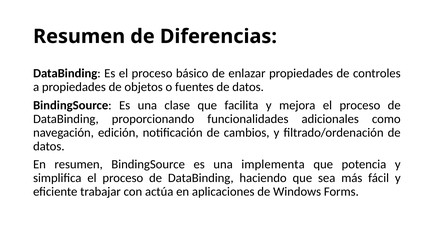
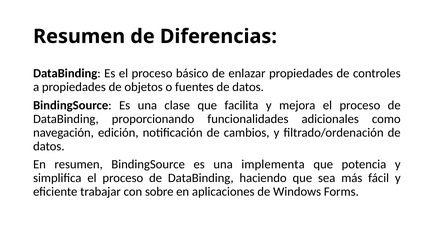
actúa: actúa -> sobre
